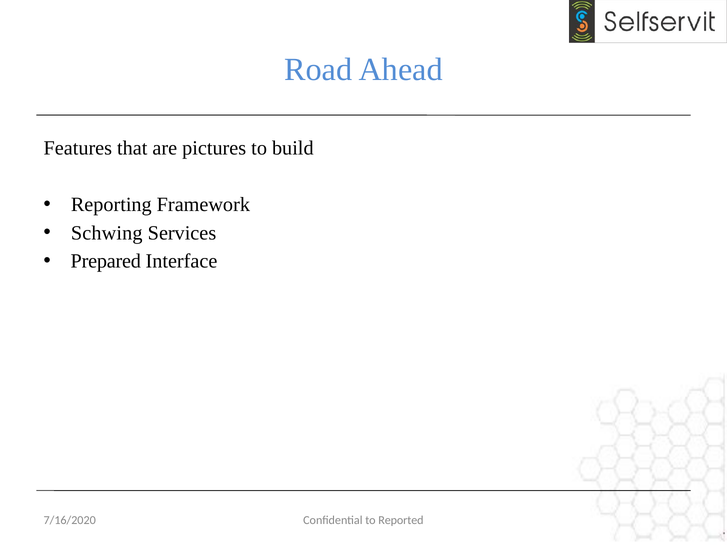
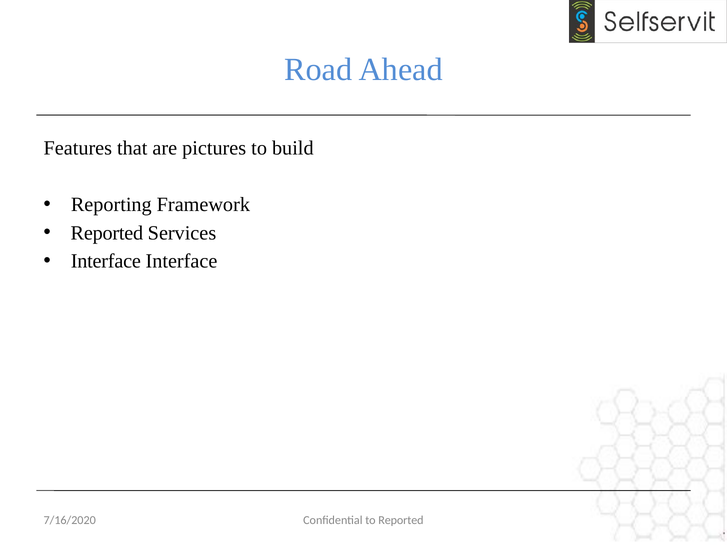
Schwing at (107, 233): Schwing -> Reported
Prepared at (106, 261): Prepared -> Interface
